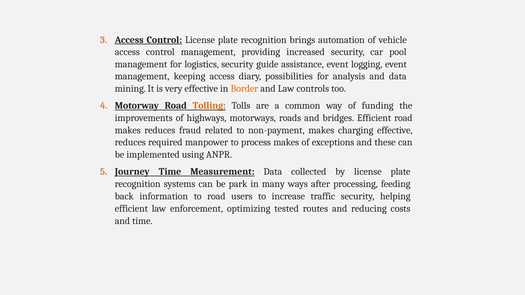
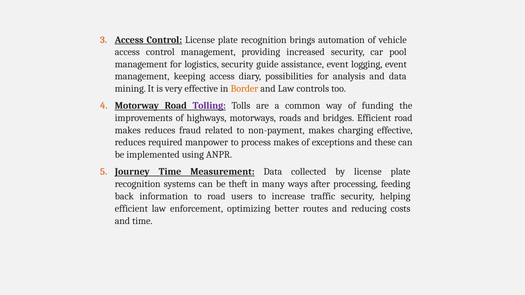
Tolling colour: orange -> purple
park: park -> theft
tested: tested -> better
